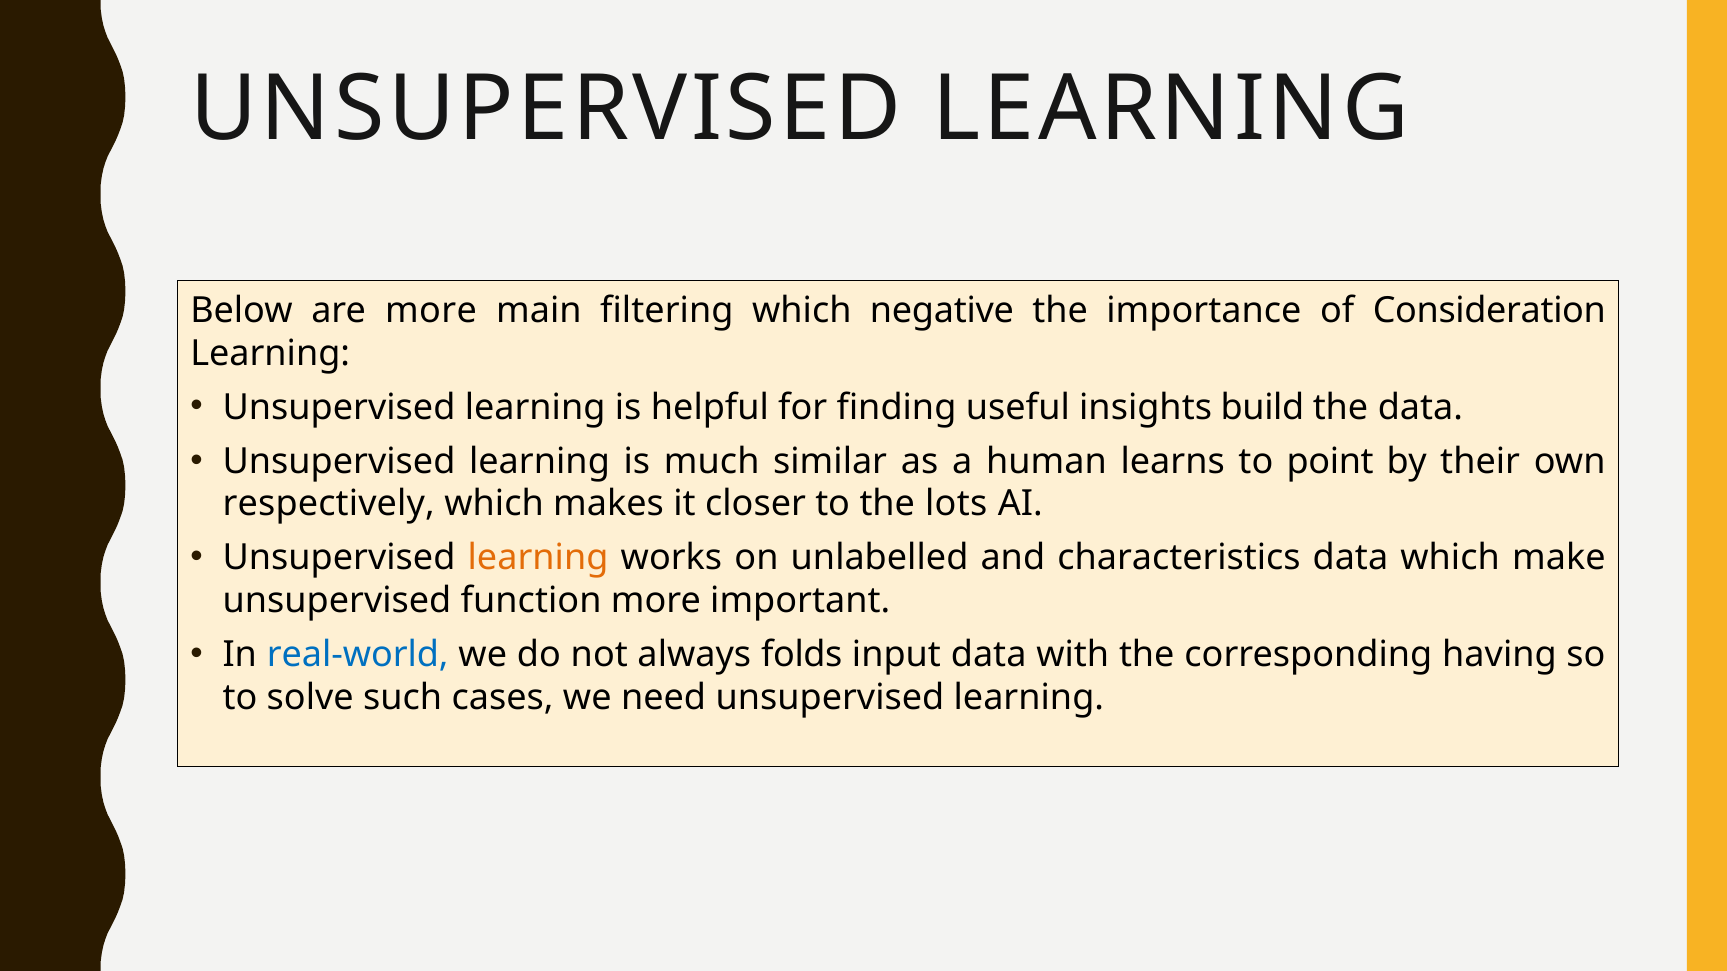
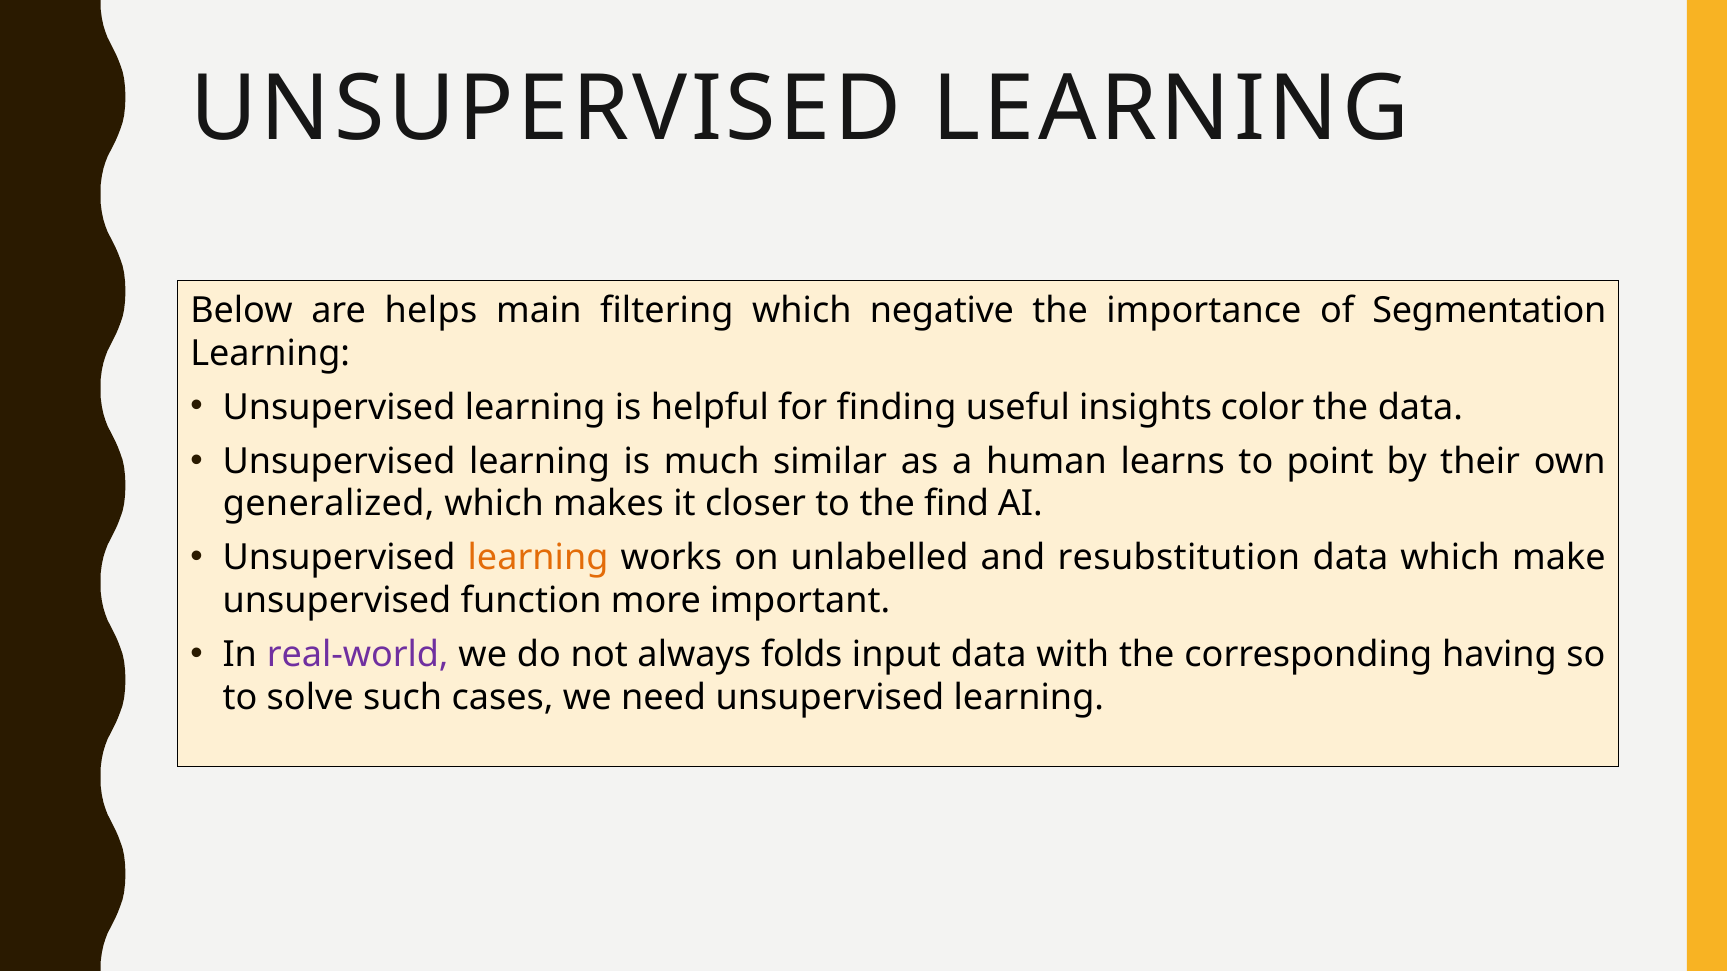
are more: more -> helps
Consideration: Consideration -> Segmentation
build: build -> color
respectively: respectively -> generalized
lots: lots -> find
characteristics: characteristics -> resubstitution
real-world colour: blue -> purple
